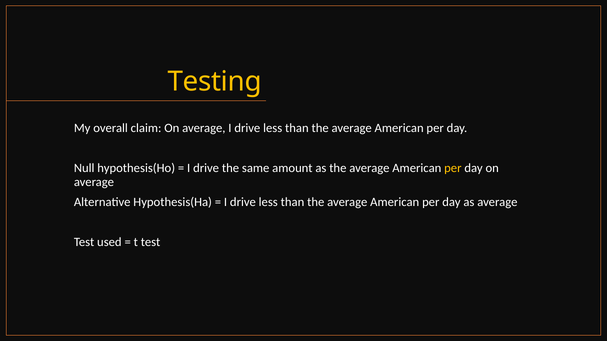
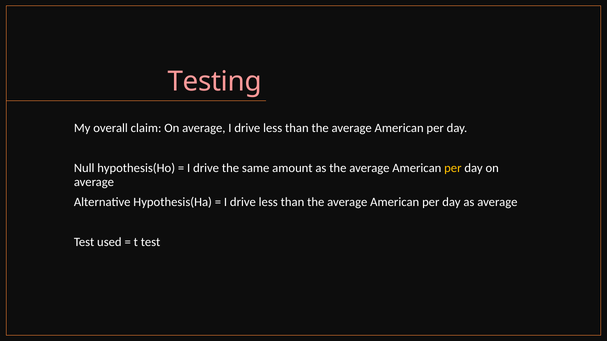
Testing colour: yellow -> pink
